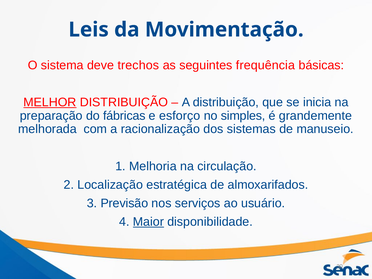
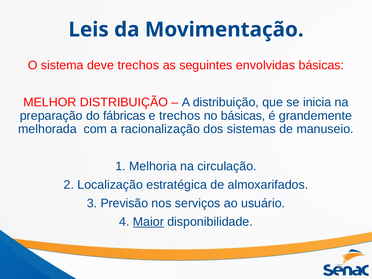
frequência: frequência -> envolvidas
MELHOR underline: present -> none
e esforço: esforço -> trechos
no simples: simples -> básicas
